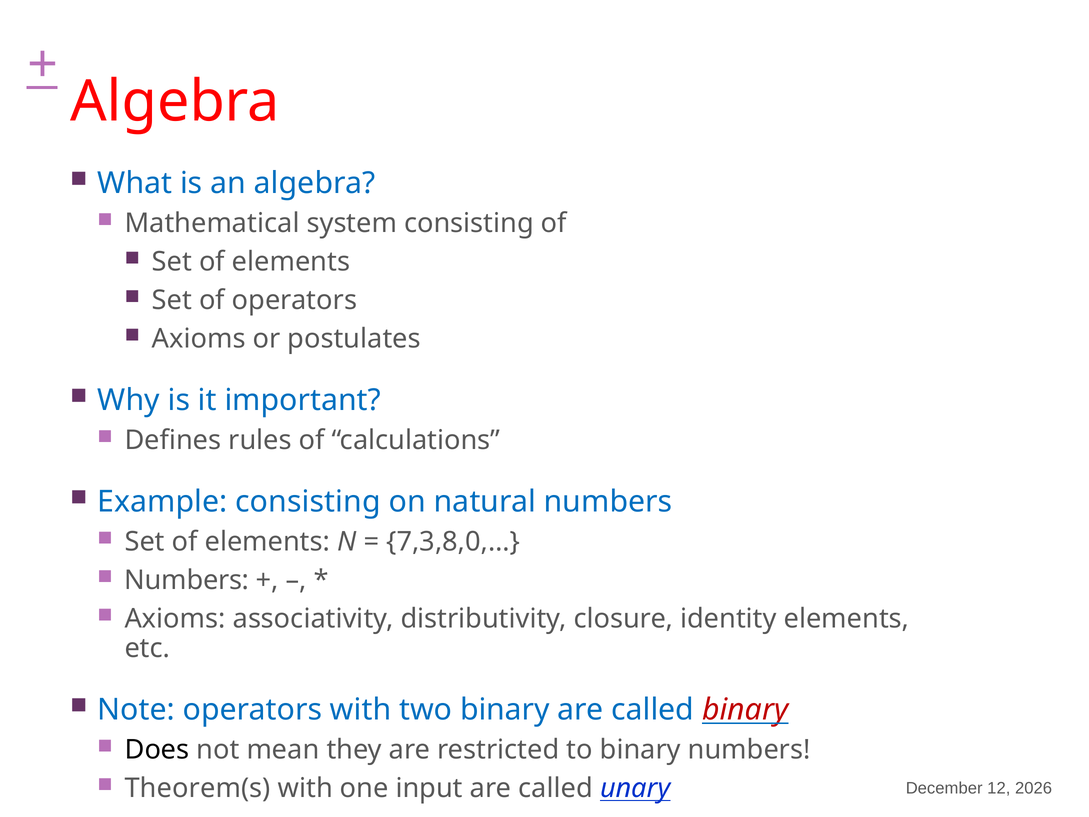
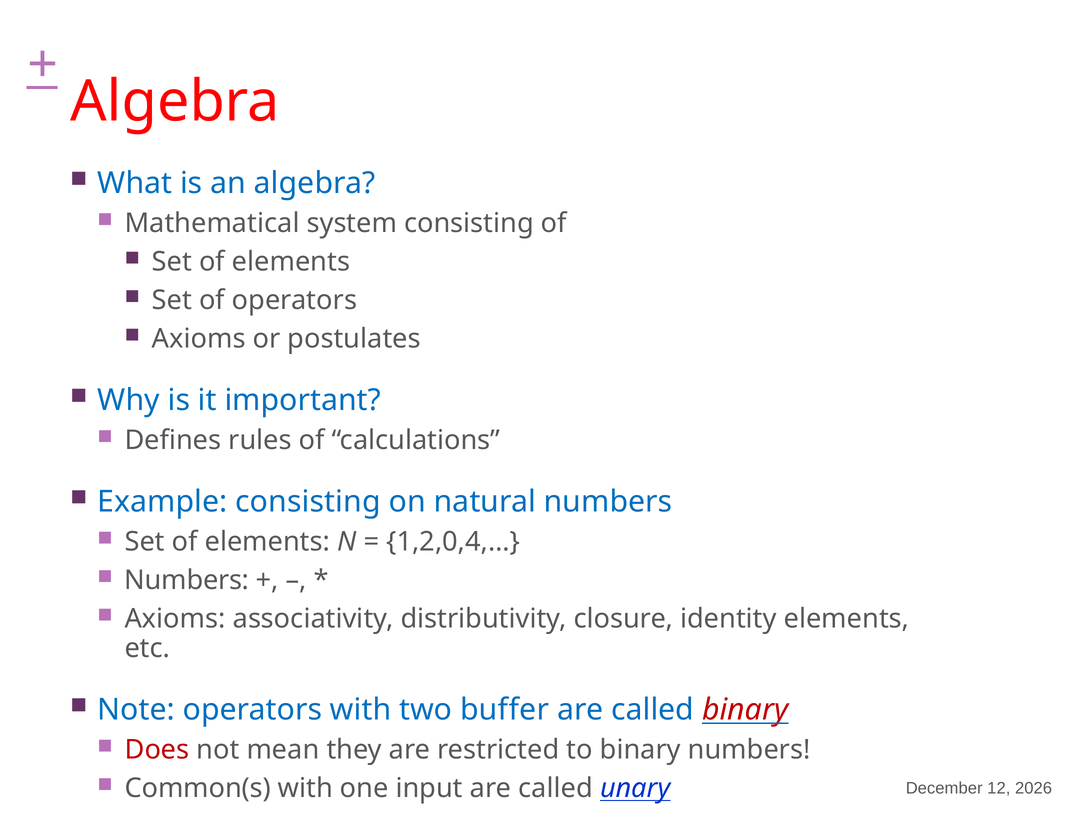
7,3,8,0,…: 7,3,8,0,… -> 1,2,0,4,…
two binary: binary -> buffer
Does colour: black -> red
Theorem(s: Theorem(s -> Common(s
